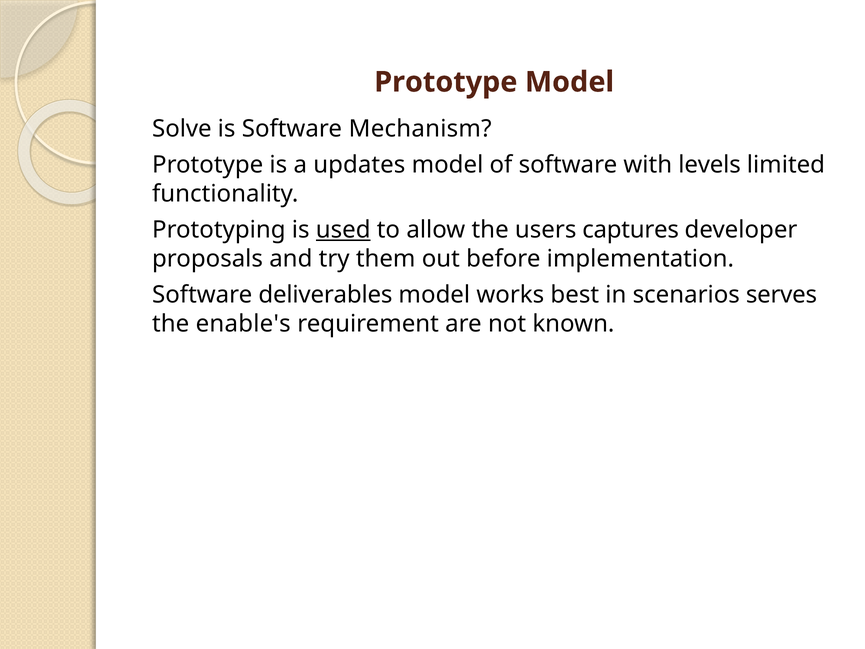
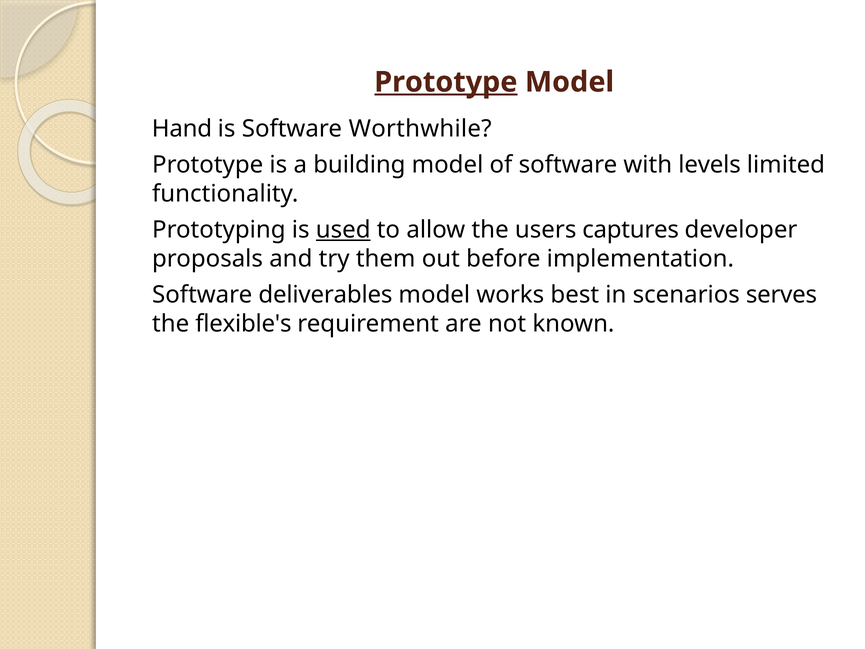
Prototype at (446, 82) underline: none -> present
Solve: Solve -> Hand
Mechanism: Mechanism -> Worthwhile
updates: updates -> building
enable's: enable's -> flexible's
